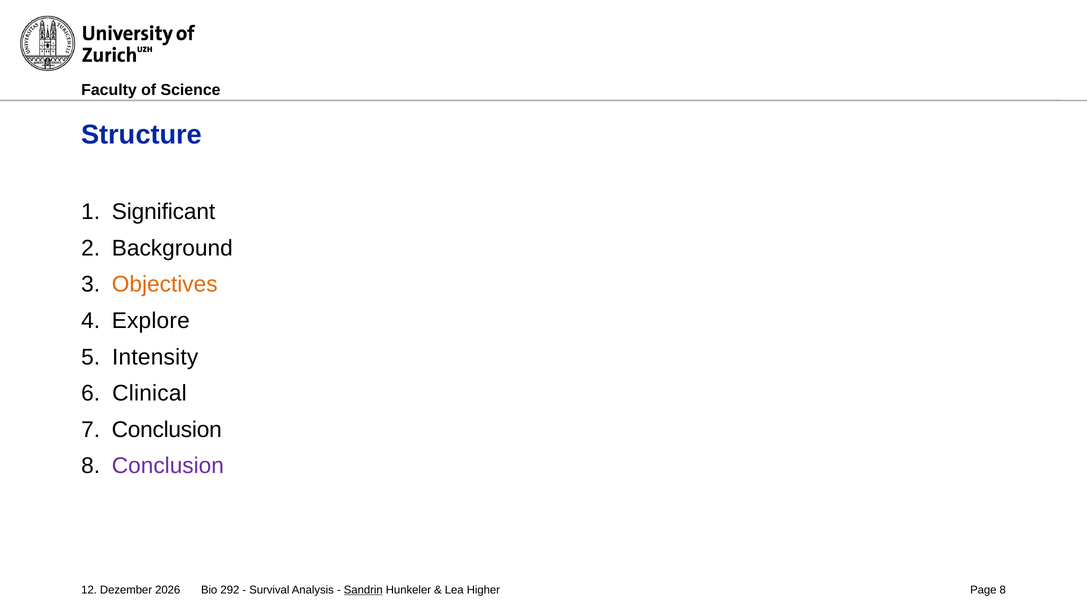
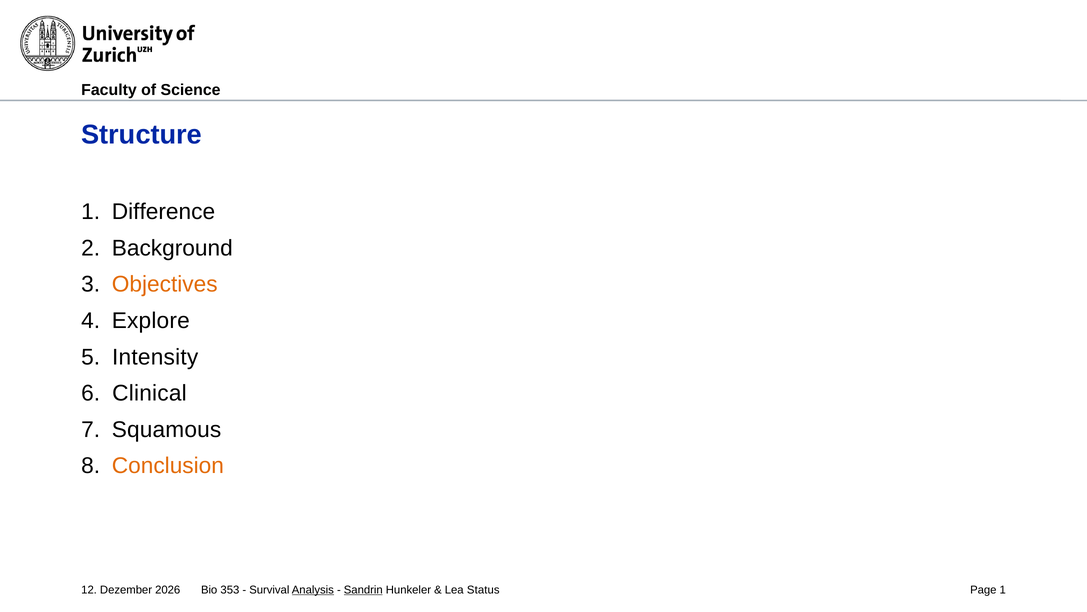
Significant: Significant -> Difference
Conclusion at (167, 429): Conclusion -> Squamous
Conclusion at (168, 465) colour: purple -> orange
292: 292 -> 353
Analysis underline: none -> present
Higher: Higher -> Status
Page 8: 8 -> 1
